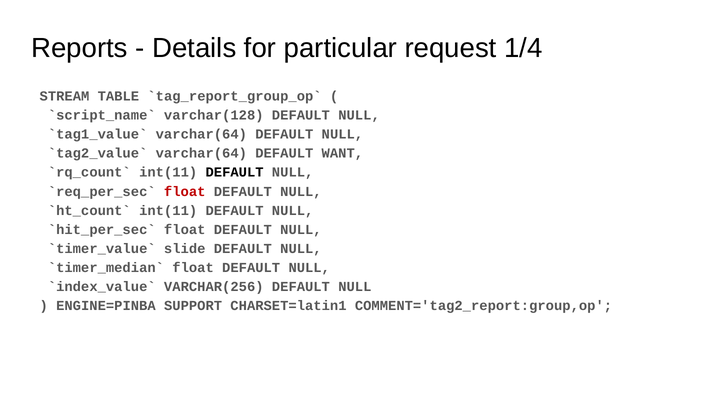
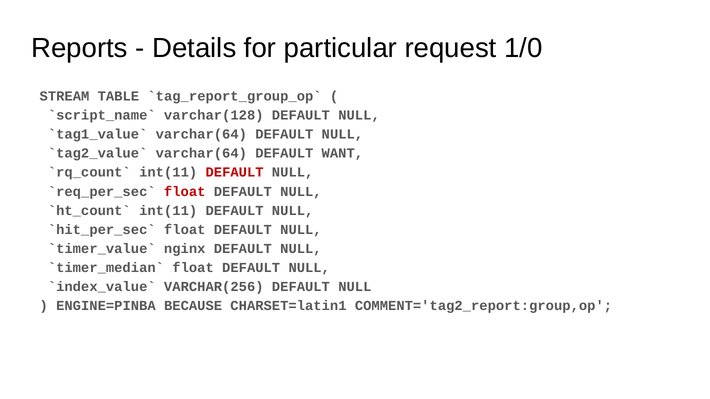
1/4: 1/4 -> 1/0
DEFAULT at (235, 173) colour: black -> red
slide: slide -> nginx
SUPPORT: SUPPORT -> BECAUSE
